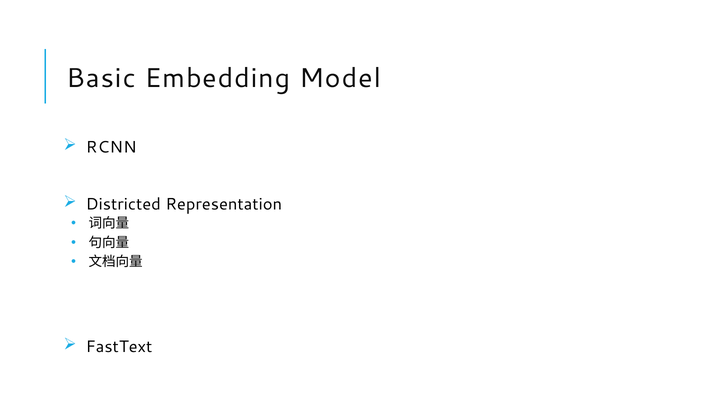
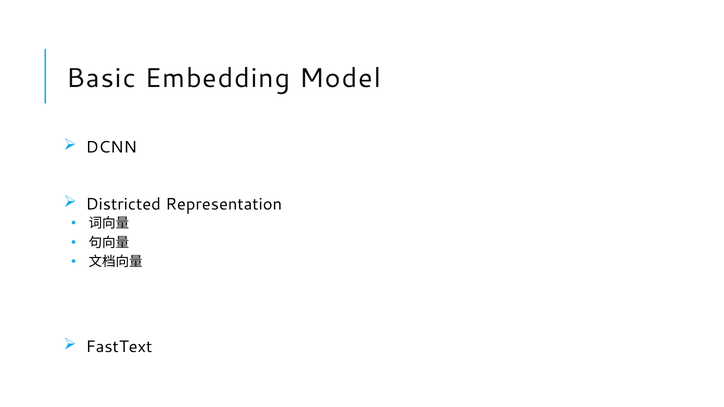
RCNN: RCNN -> DCNN
